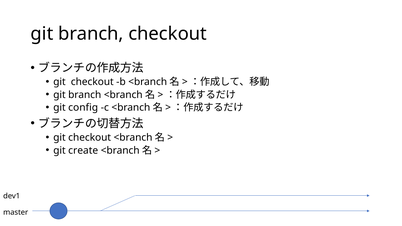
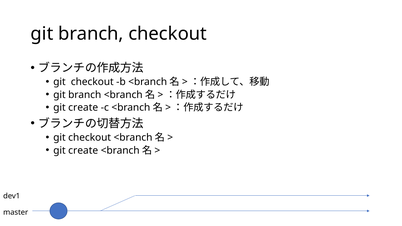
config at (83, 108): config -> create
